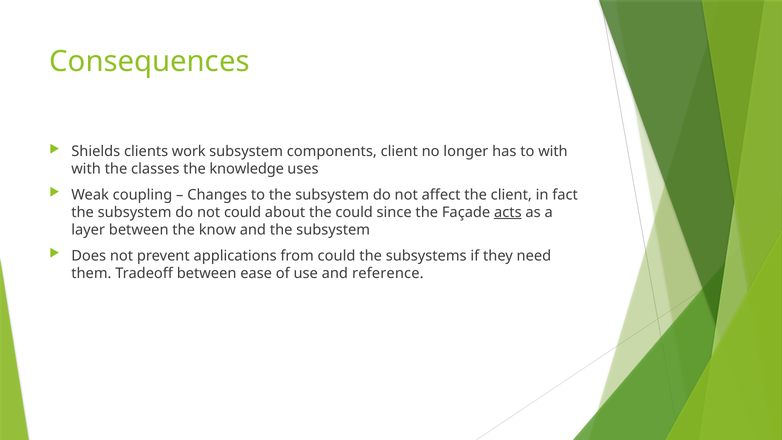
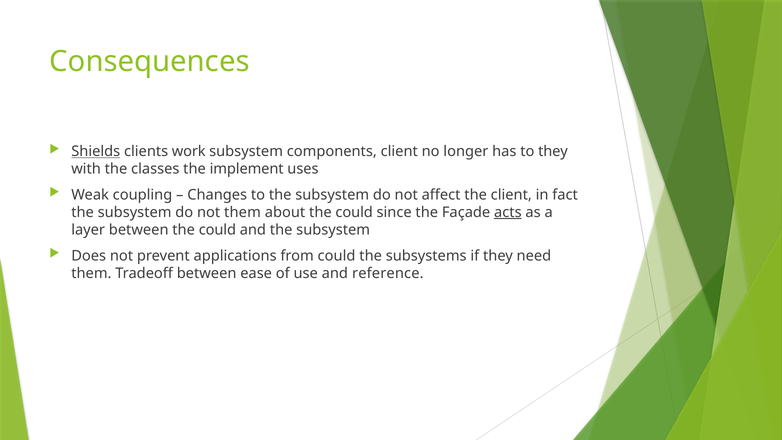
Shields underline: none -> present
to with: with -> they
knowledge: knowledge -> implement
not could: could -> them
between the know: know -> could
